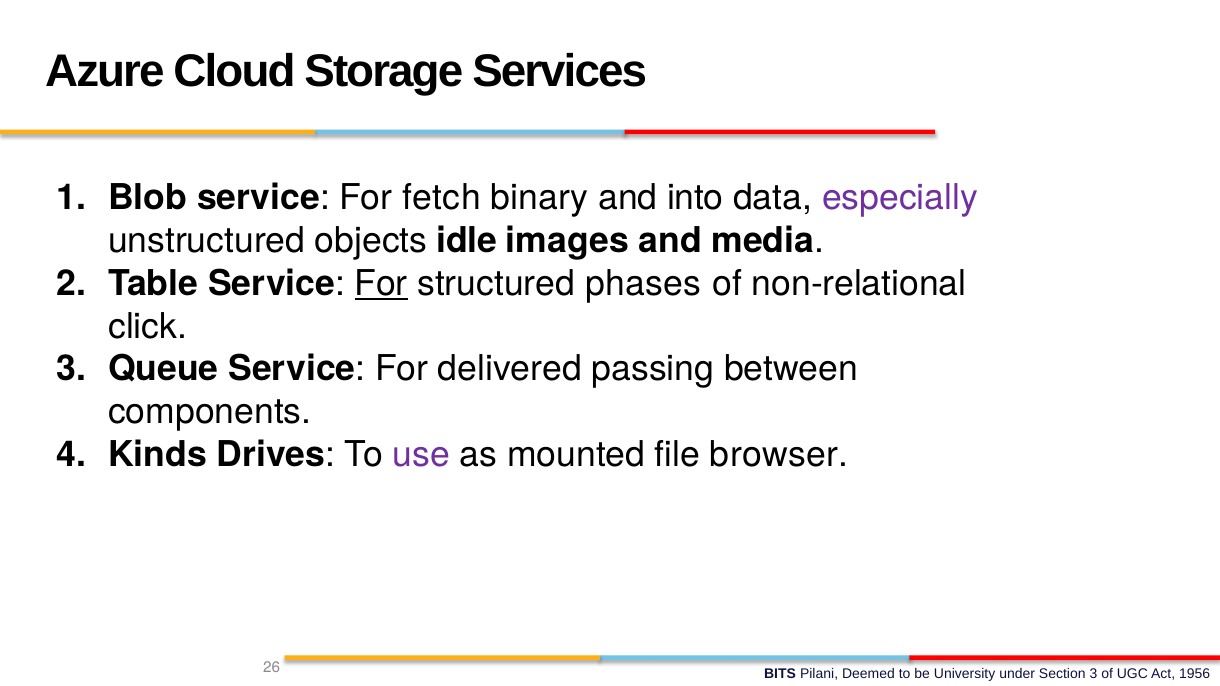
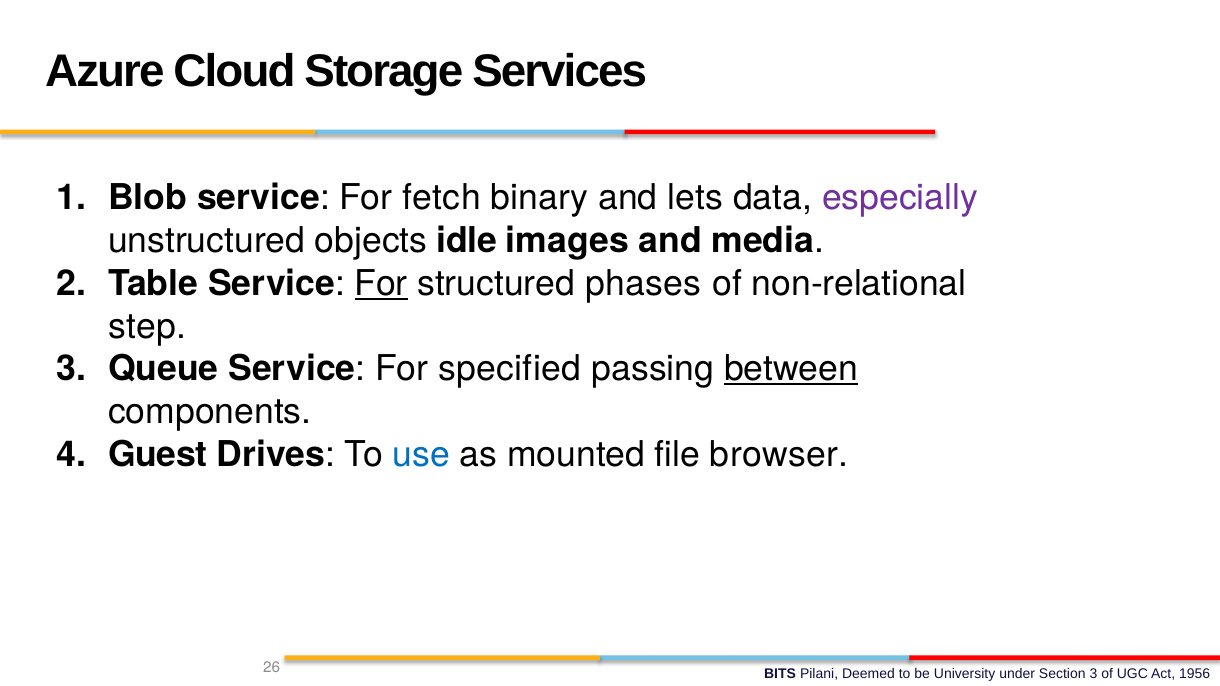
into: into -> lets
click: click -> step
delivered: delivered -> specified
between underline: none -> present
Kinds: Kinds -> Guest
use colour: purple -> blue
